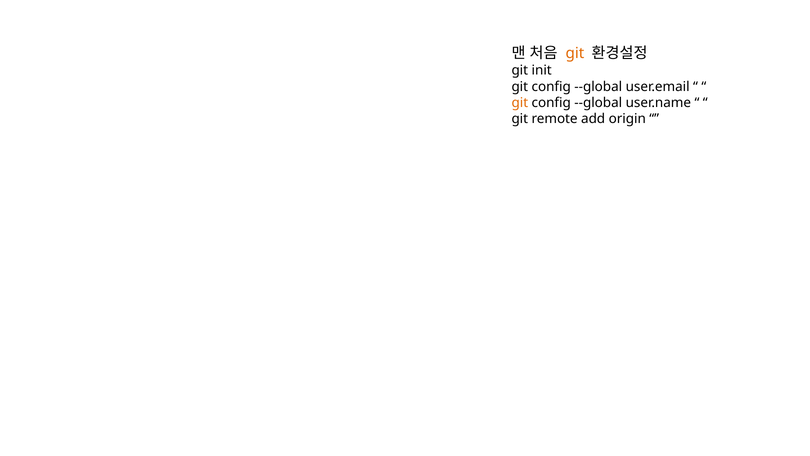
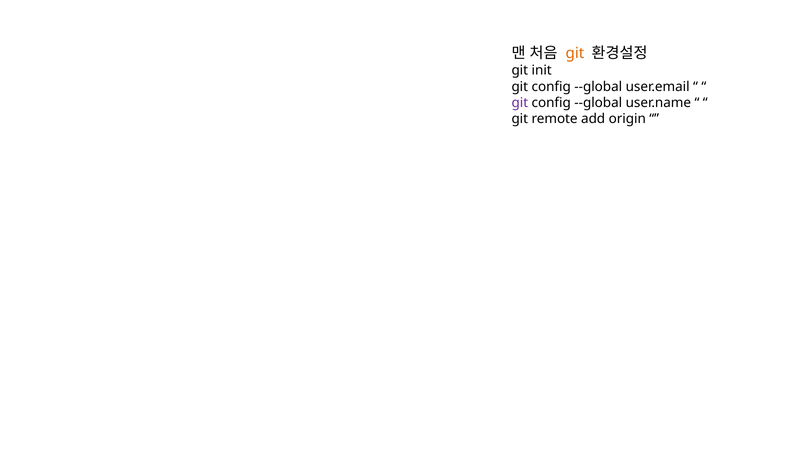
git at (520, 103) colour: orange -> purple
